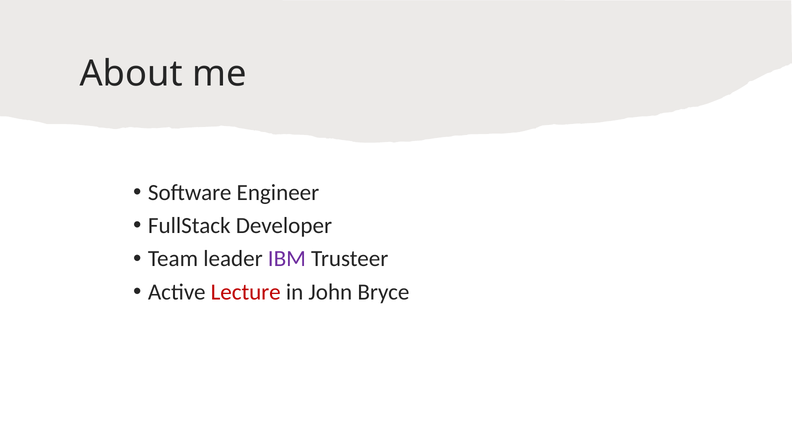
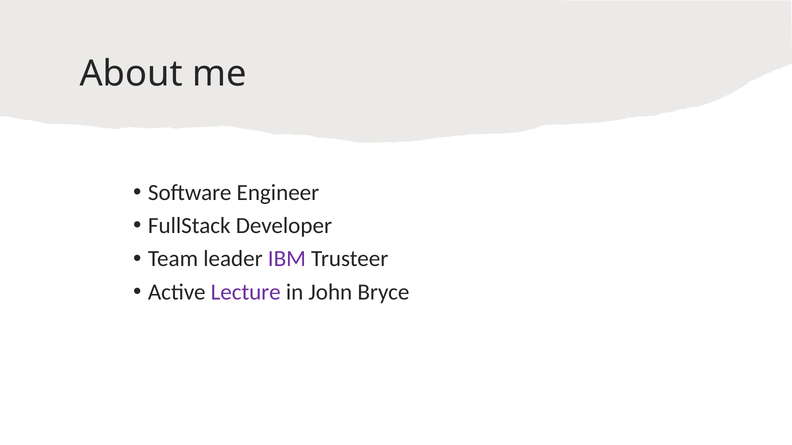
Lecture colour: red -> purple
